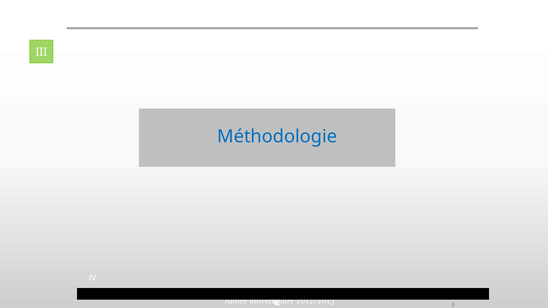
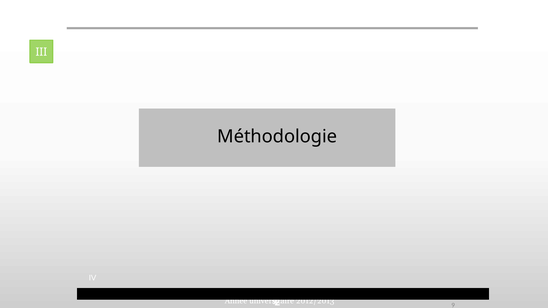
Méthodologie colour: blue -> black
